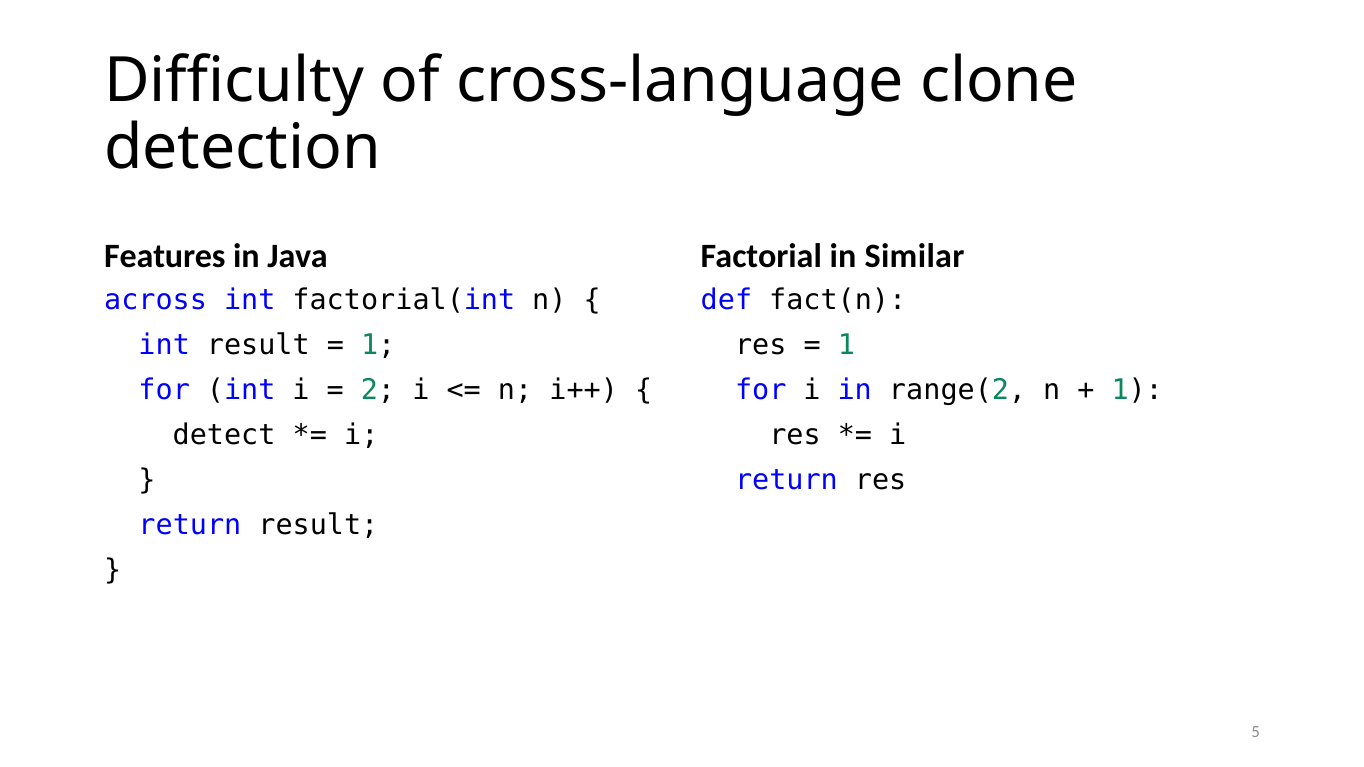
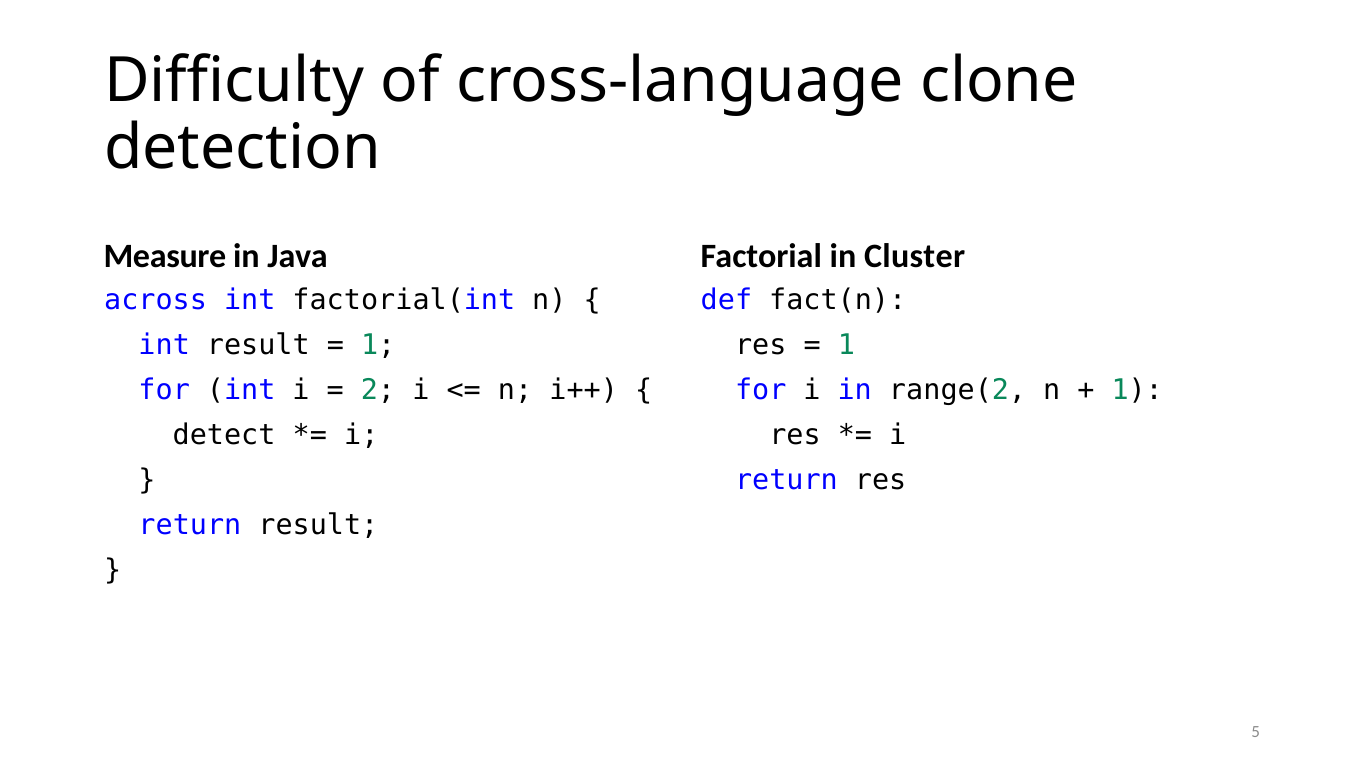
Features: Features -> Measure
Similar: Similar -> Cluster
